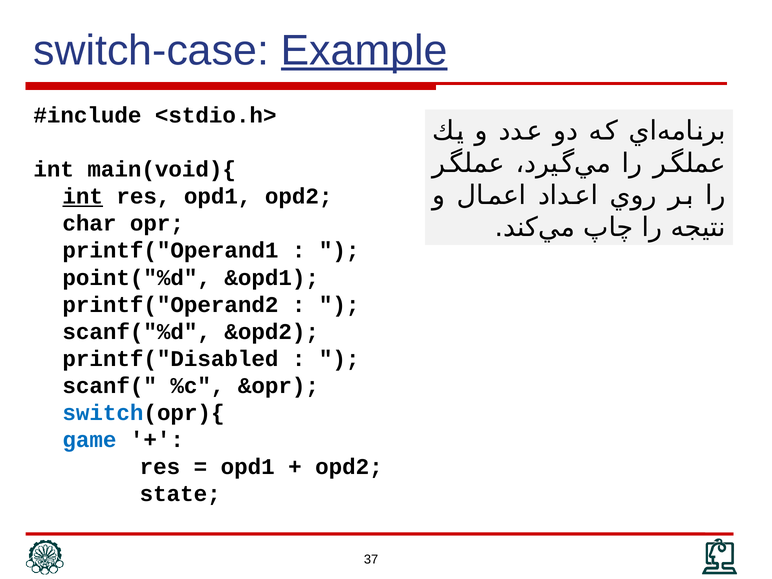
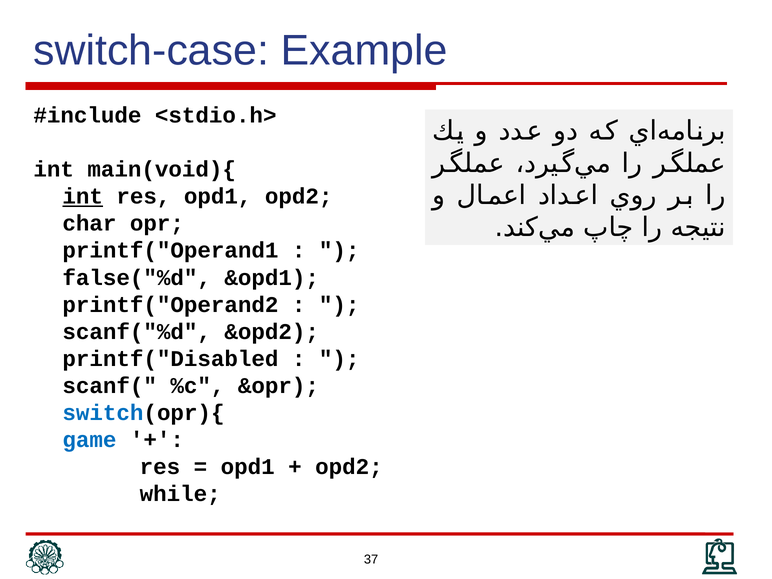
Example underline: present -> none
point("%d: point("%d -> false("%d
state: state -> while
